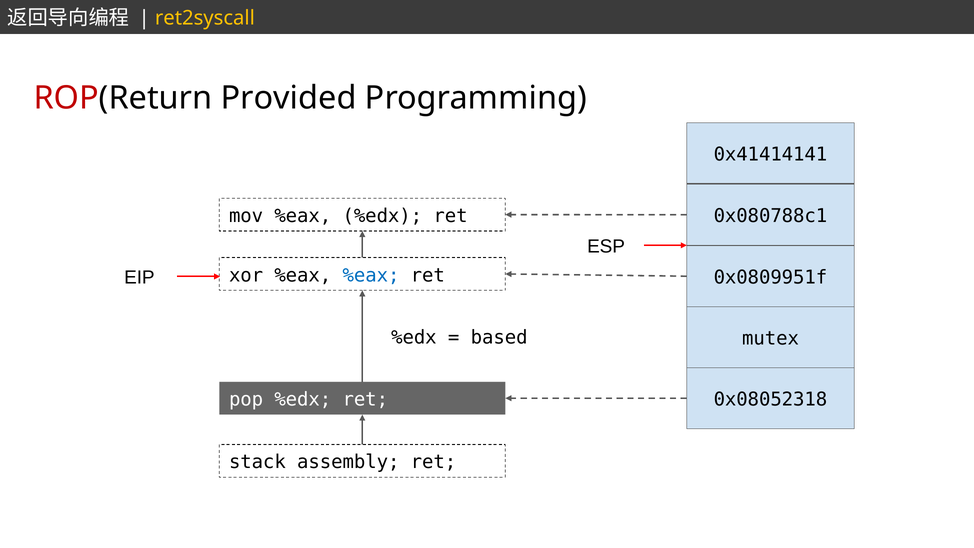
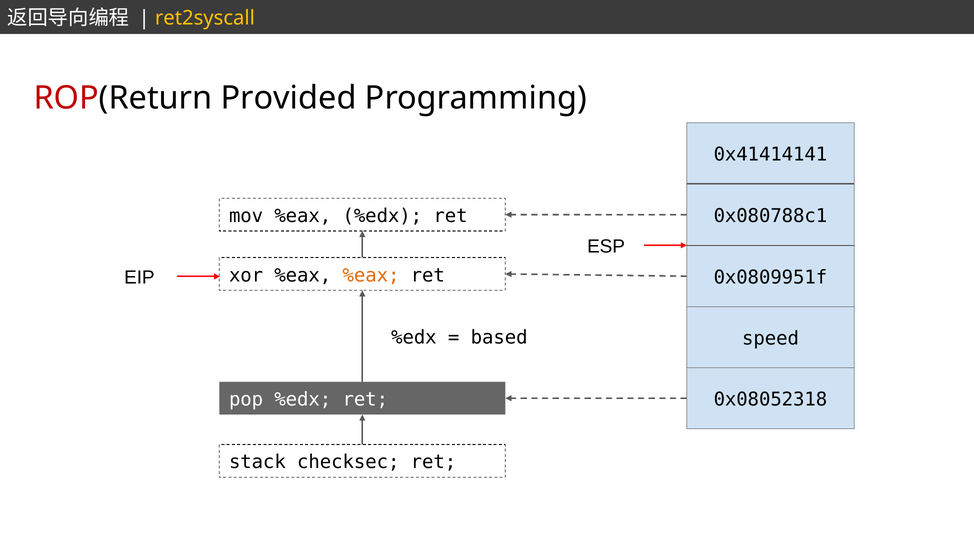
%eax at (371, 275) colour: blue -> orange
mutex: mutex -> speed
assembly: assembly -> checksec
